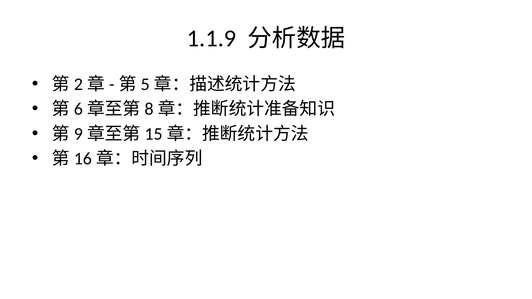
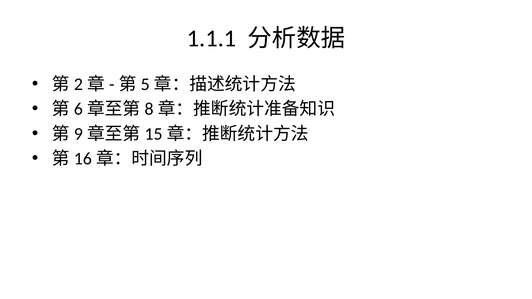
1.1.9: 1.1.9 -> 1.1.1
